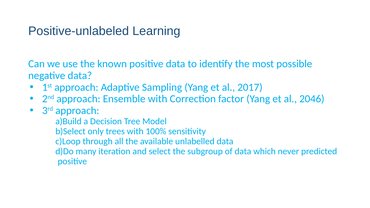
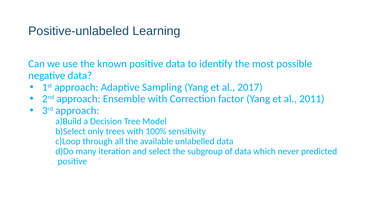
2046: 2046 -> 2011
